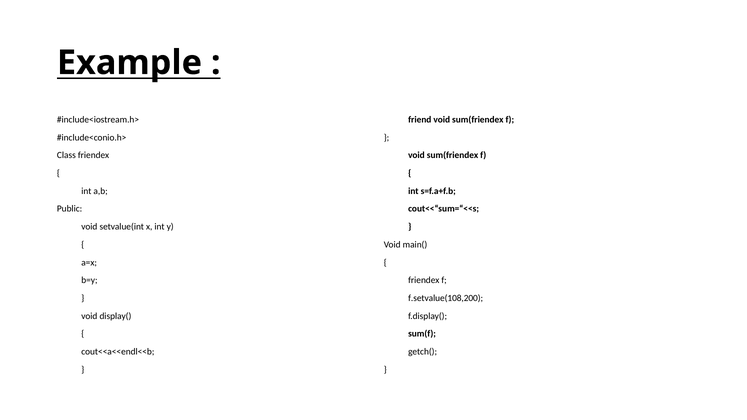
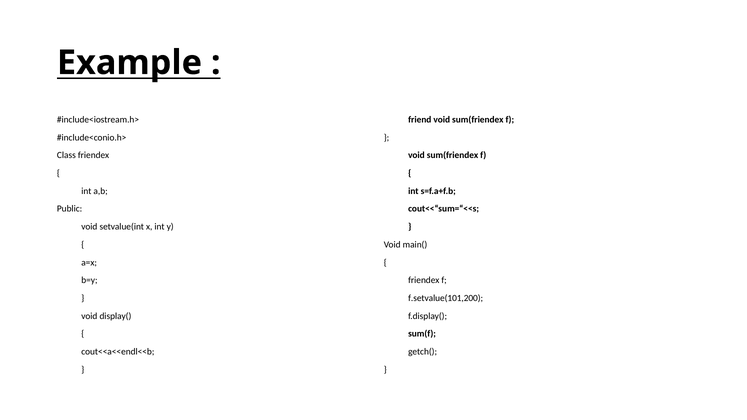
f.setvalue(108,200: f.setvalue(108,200 -> f.setvalue(101,200
